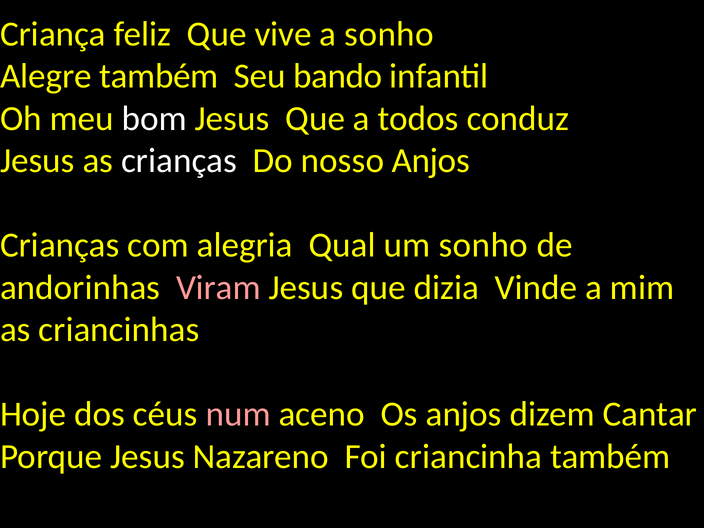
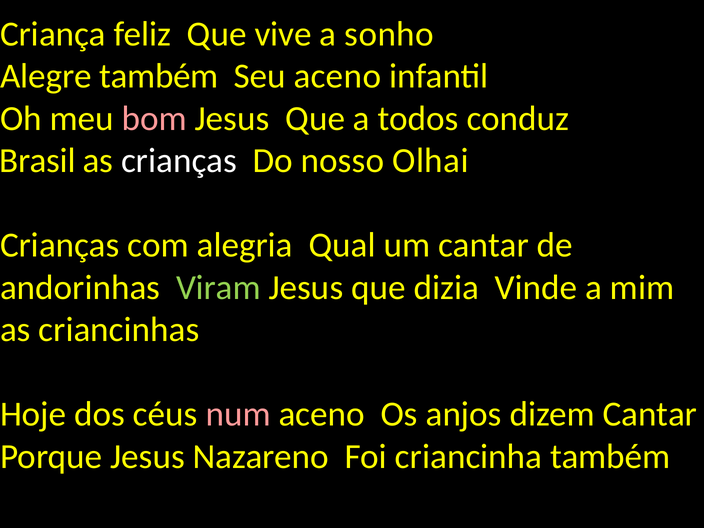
Seu bando: bando -> aceno
bom colour: white -> pink
Jesus at (37, 161): Jesus -> Brasil
nosso Anjos: Anjos -> Olhai
um sonho: sonho -> cantar
Viram colour: pink -> light green
